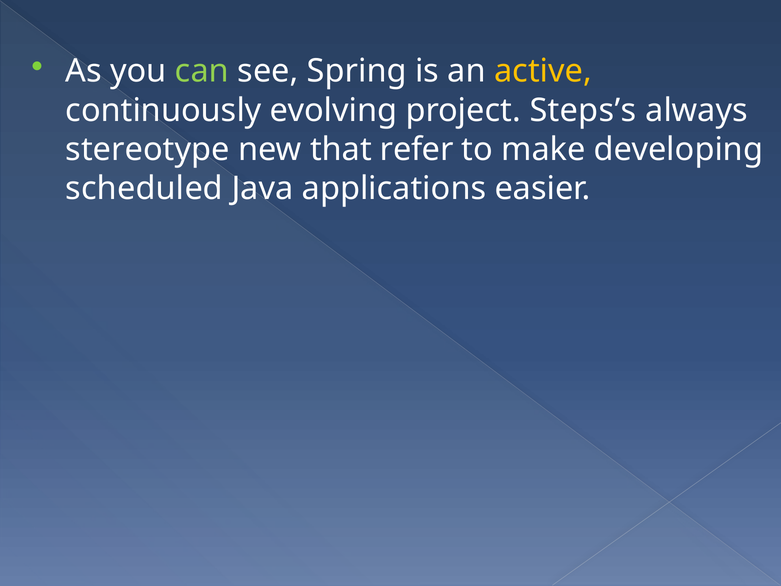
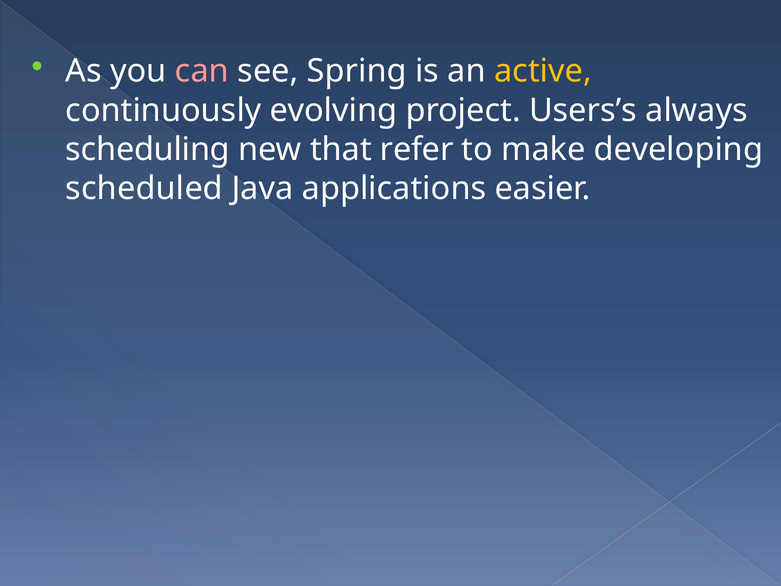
can colour: light green -> pink
Steps’s: Steps’s -> Users’s
stereotype: stereotype -> scheduling
